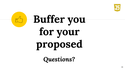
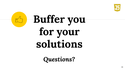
proposed: proposed -> solutions
